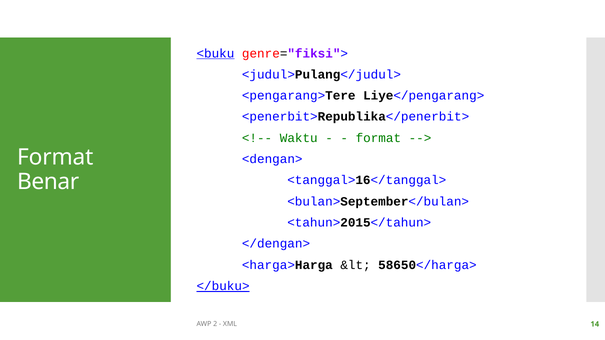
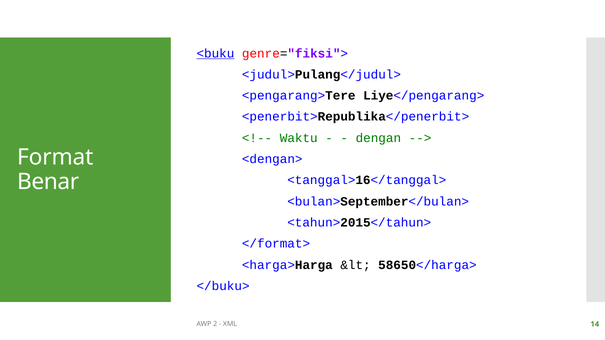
format at (378, 138): format -> dengan
</dengan>: </dengan> -> </format>
</buku> underline: present -> none
